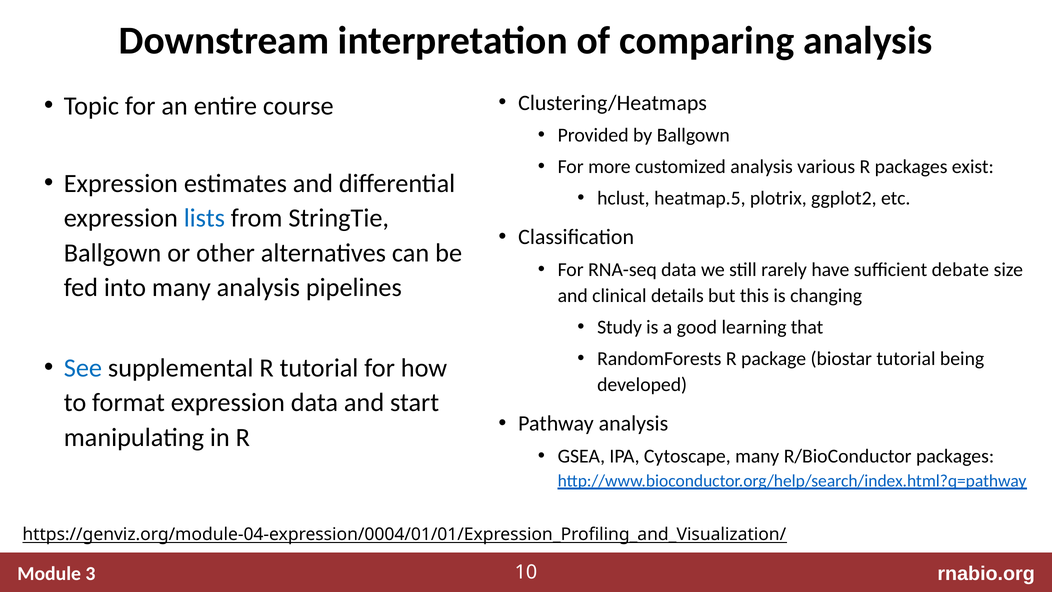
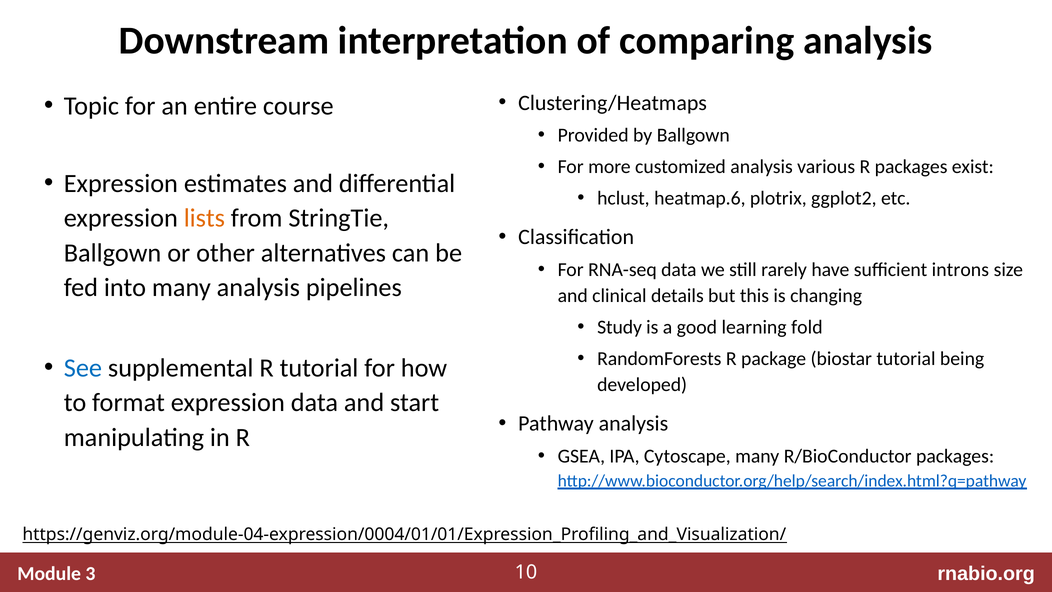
heatmap.5: heatmap.5 -> heatmap.6
lists colour: blue -> orange
debate: debate -> introns
that: that -> fold
